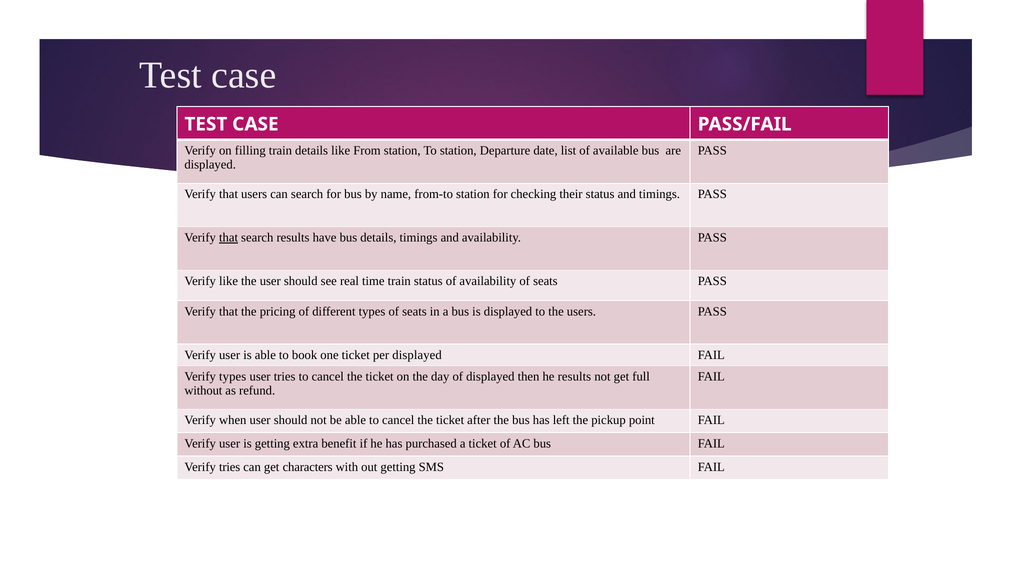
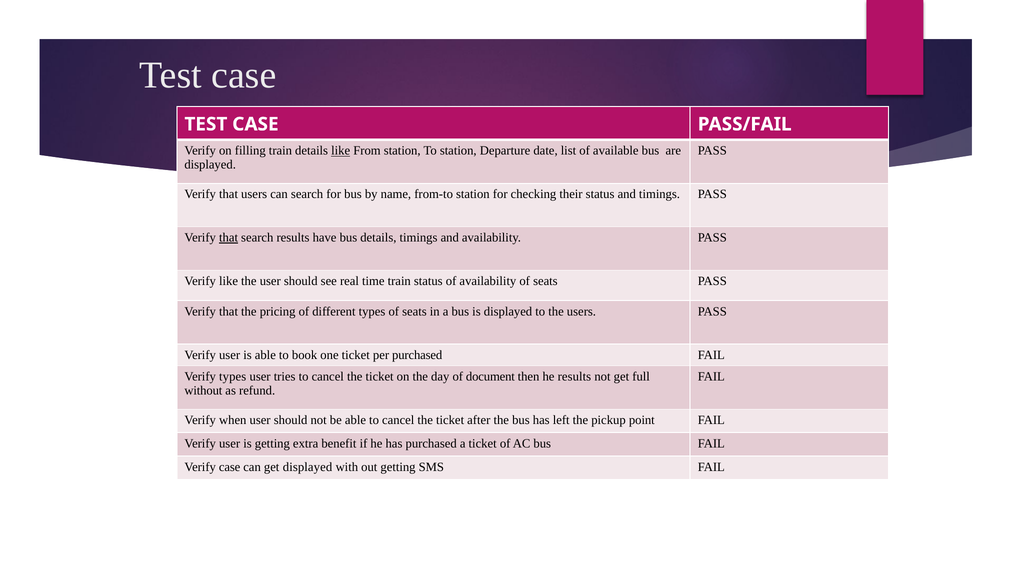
like at (341, 151) underline: none -> present
per displayed: displayed -> purchased
of displayed: displayed -> document
Verify tries: tries -> case
get characters: characters -> displayed
